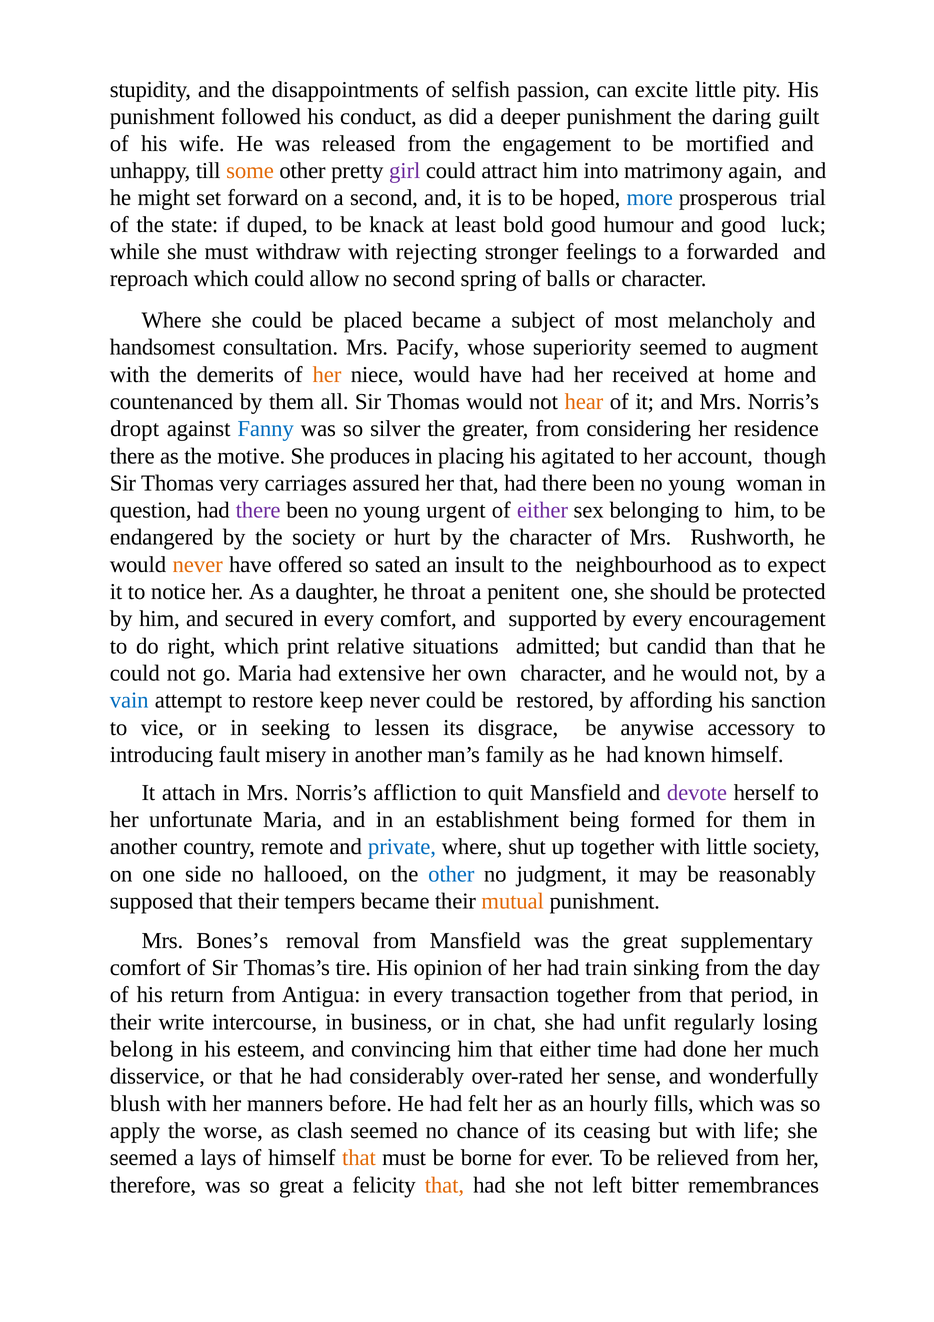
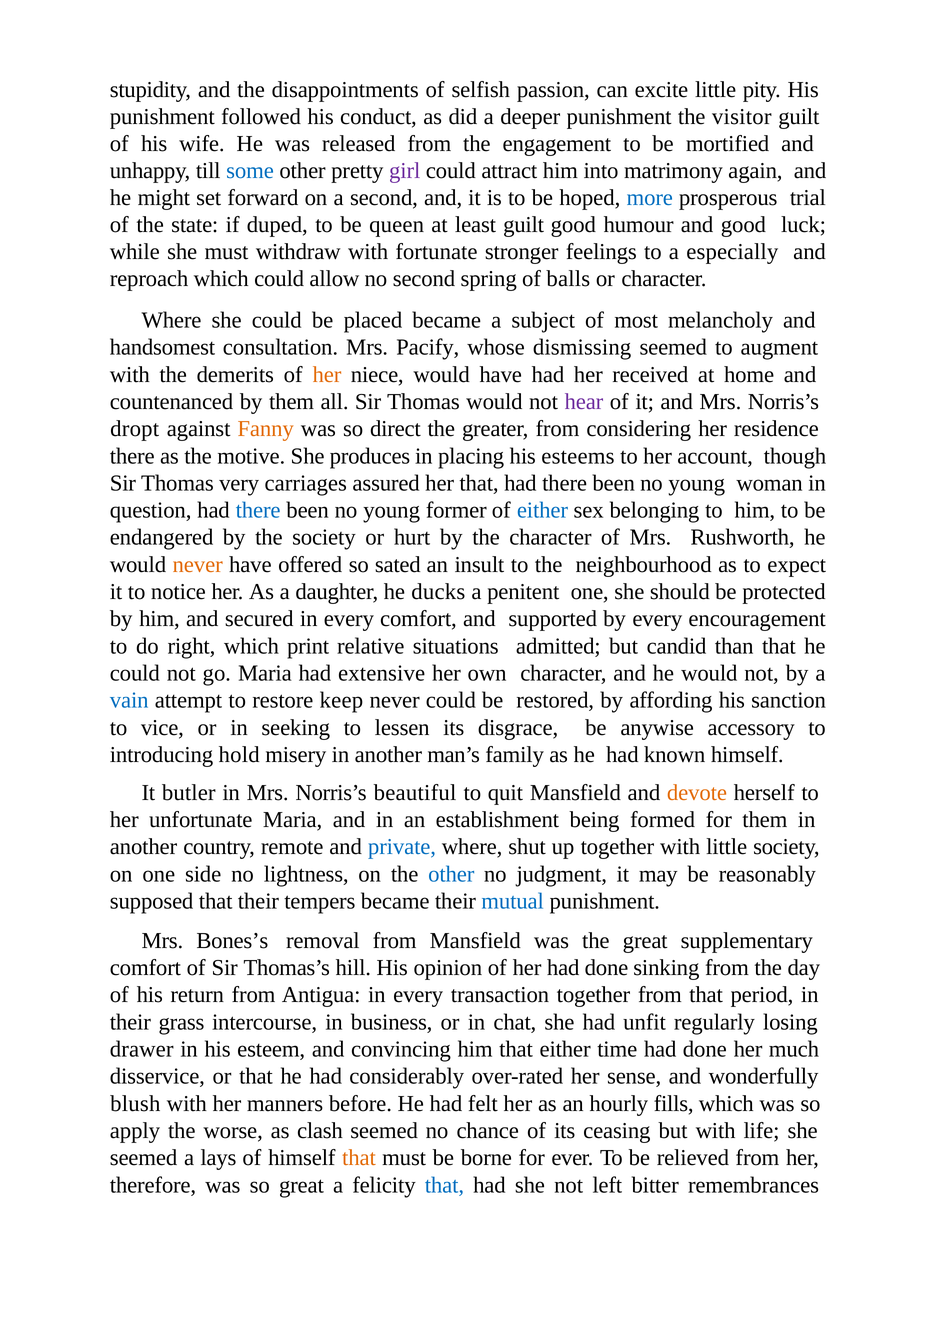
daring: daring -> visitor
some colour: orange -> blue
knack: knack -> queen
least bold: bold -> guilt
rejecting: rejecting -> fortunate
forwarded: forwarded -> especially
superiority: superiority -> dismissing
hear colour: orange -> purple
Fanny colour: blue -> orange
silver: silver -> direct
agitated: agitated -> esteems
there at (258, 510) colour: purple -> blue
urgent: urgent -> former
either at (542, 510) colour: purple -> blue
throat: throat -> ducks
fault: fault -> hold
attach: attach -> butler
affliction: affliction -> beautiful
devote colour: purple -> orange
hallooed: hallooed -> lightness
mutual colour: orange -> blue
tire: tire -> hill
her had train: train -> done
write: write -> grass
belong: belong -> drawer
that at (444, 1185) colour: orange -> blue
